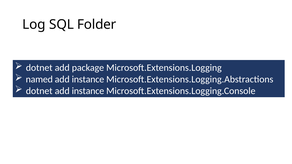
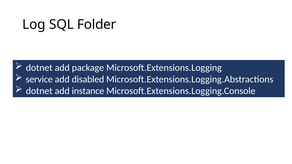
named: named -> service
instance at (88, 79): instance -> disabled
